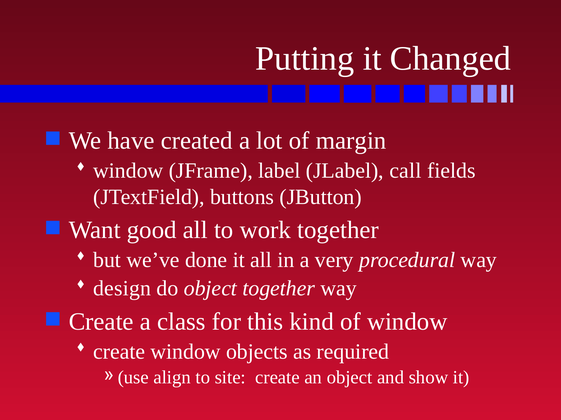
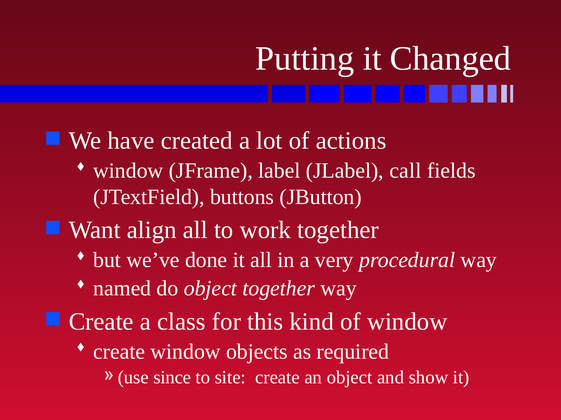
margin: margin -> actions
good: good -> align
design: design -> named
align: align -> since
